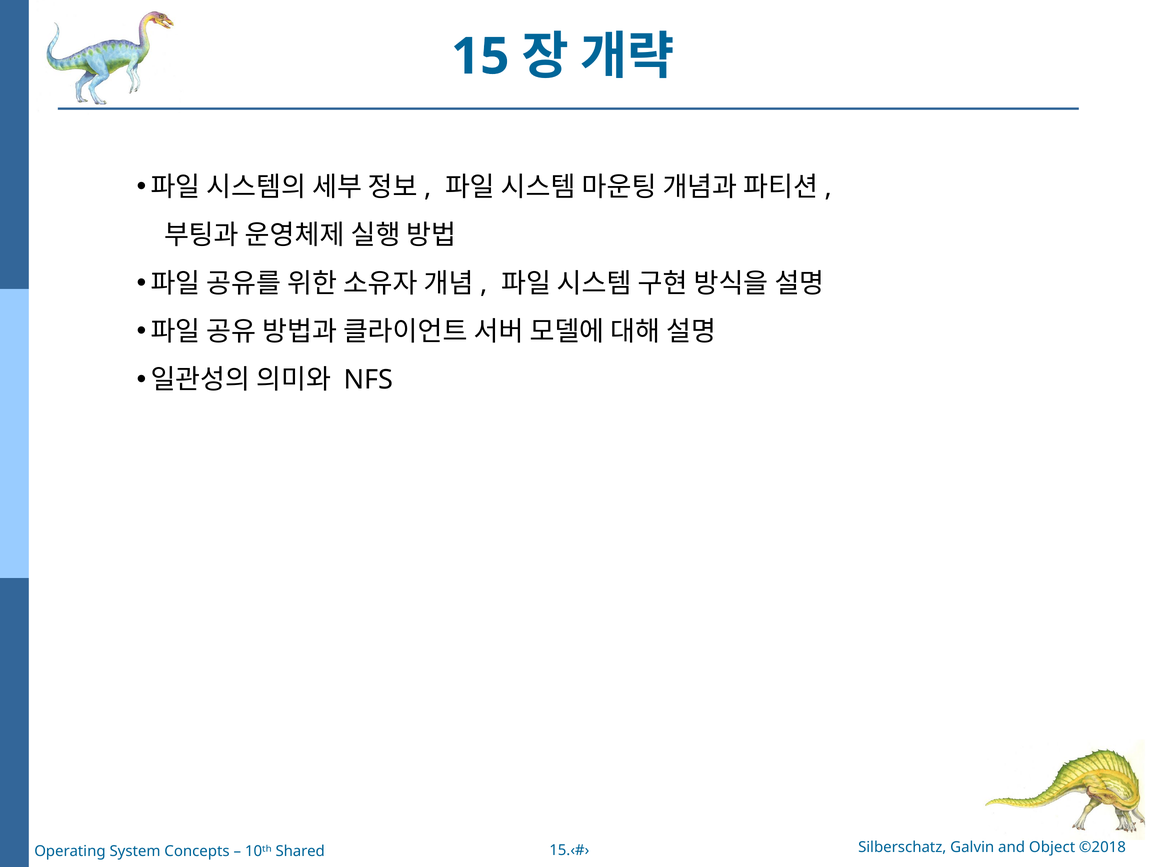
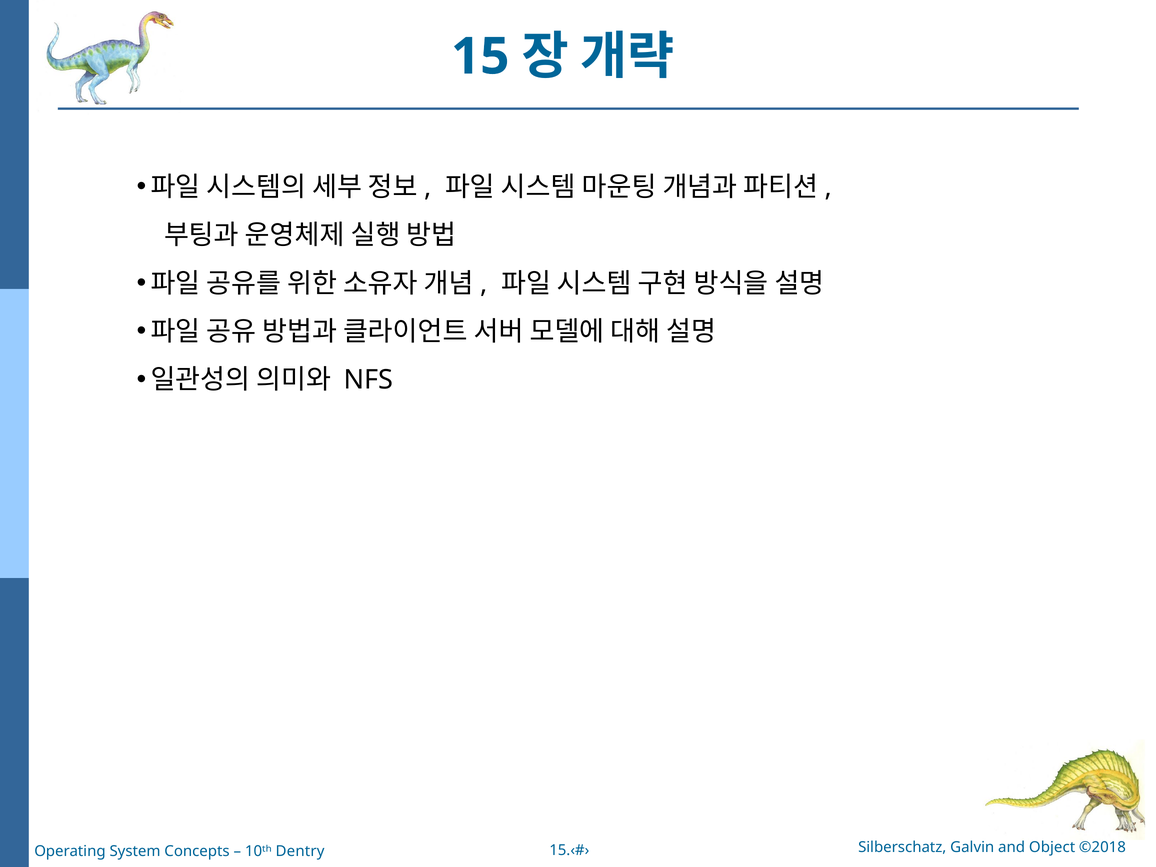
Shared: Shared -> Dentry
